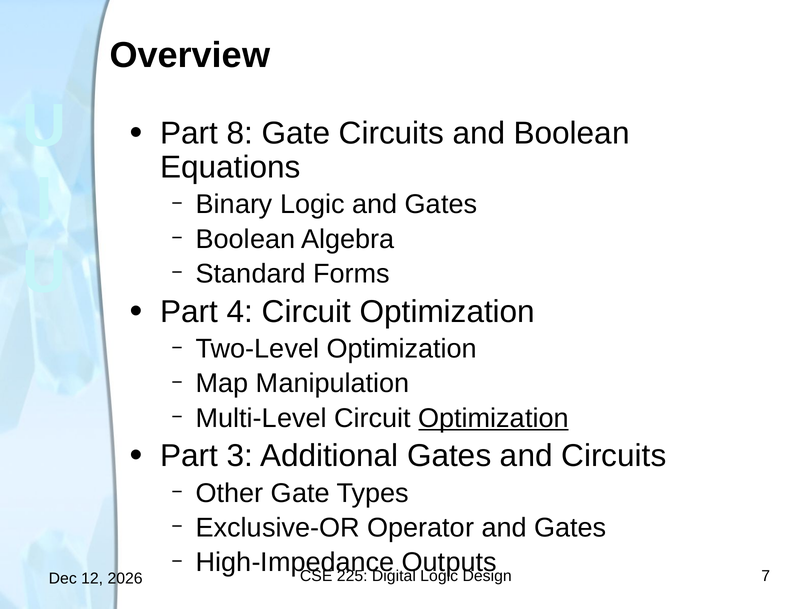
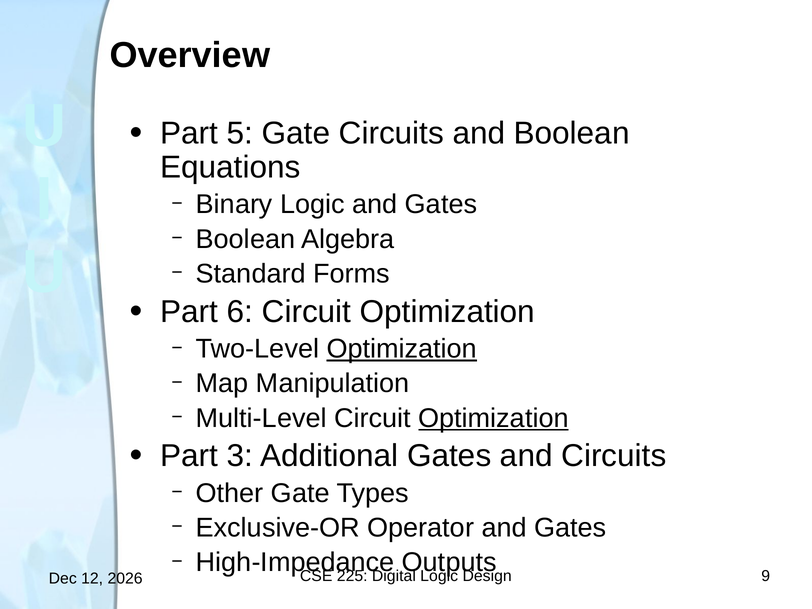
8: 8 -> 5
4: 4 -> 6
Optimization at (402, 349) underline: none -> present
7: 7 -> 9
